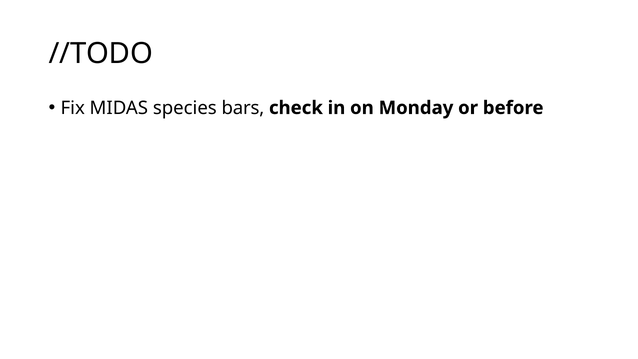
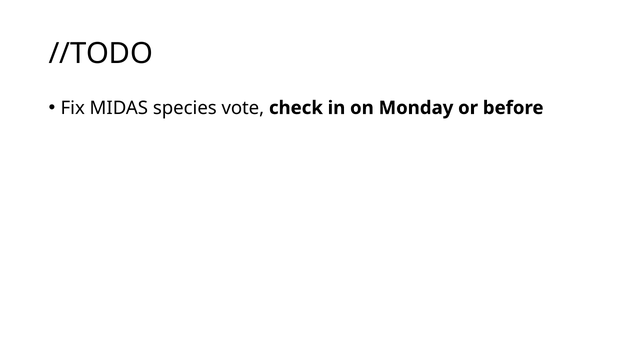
bars: bars -> vote
